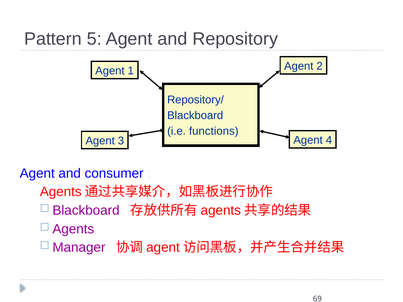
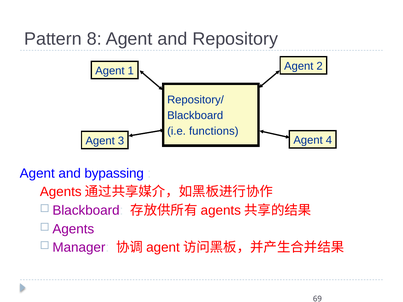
5: 5 -> 8
consumer: consumer -> bypassing
